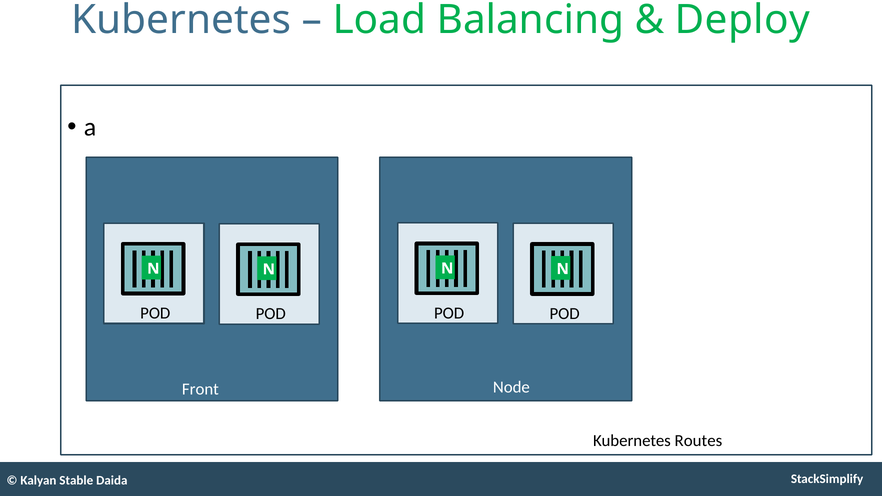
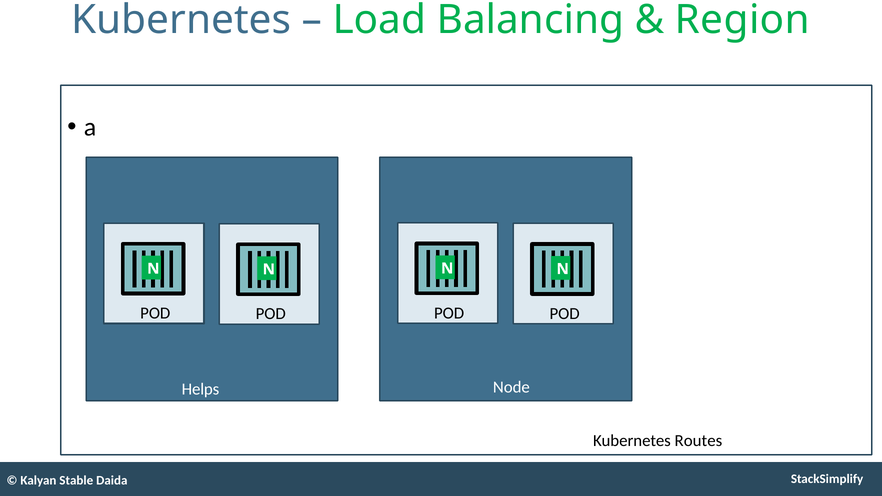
Deploy: Deploy -> Region
Front: Front -> Helps
